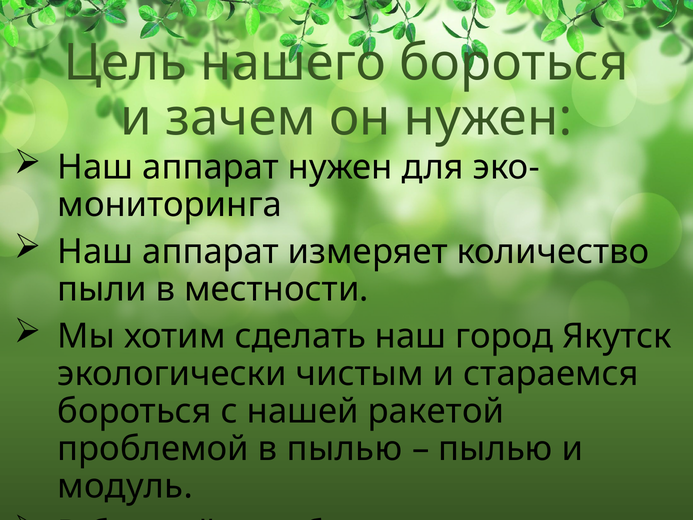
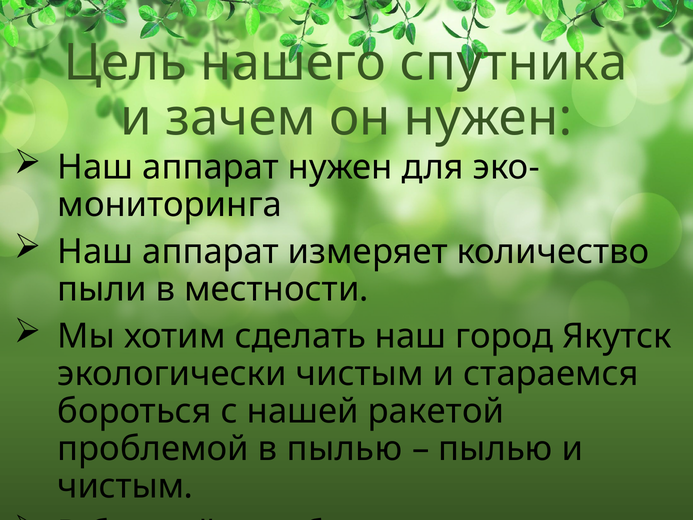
нашего бороться: бороться -> спутника
модуль at (125, 486): модуль -> чистым
